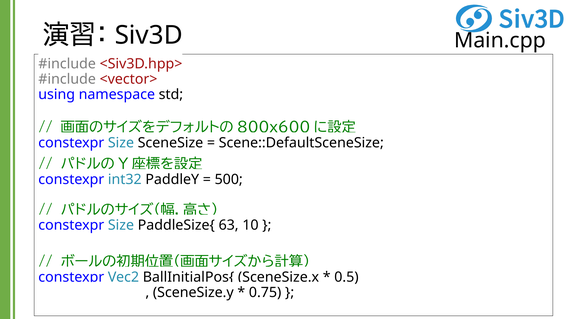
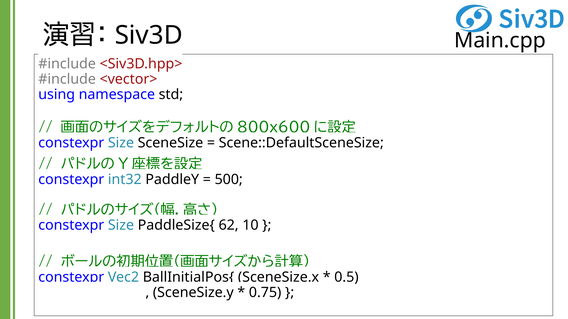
63: 63 -> 62
